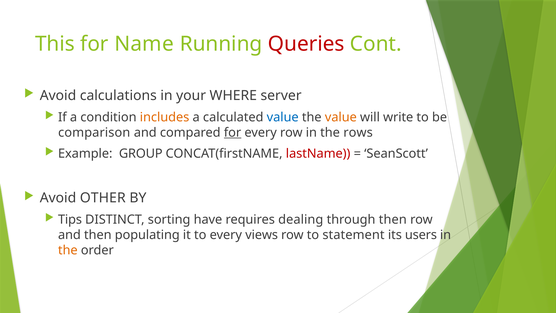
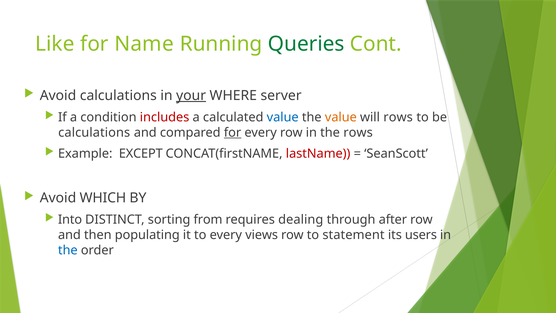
This: This -> Like
Queries colour: red -> green
your underline: none -> present
includes colour: orange -> red
will write: write -> rows
comparison at (94, 132): comparison -> calculations
GROUP: GROUP -> EXCEPT
OTHER: OTHER -> WHICH
Tips: Tips -> Into
have: have -> from
through then: then -> after
the at (68, 250) colour: orange -> blue
